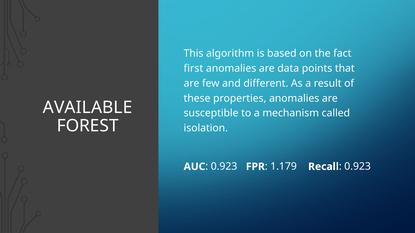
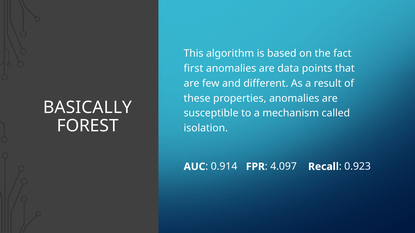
AVAILABLE: AVAILABLE -> BASICALLY
0.923 at (224, 167): 0.923 -> 0.914
1.179: 1.179 -> 4.097
